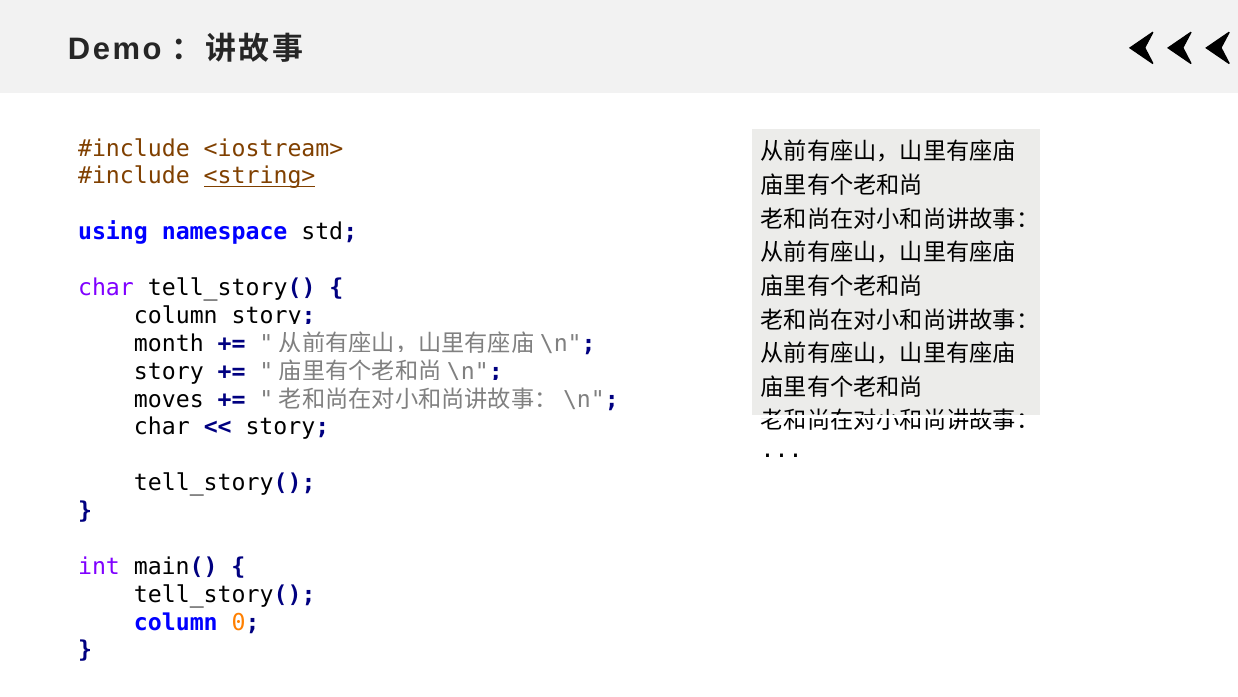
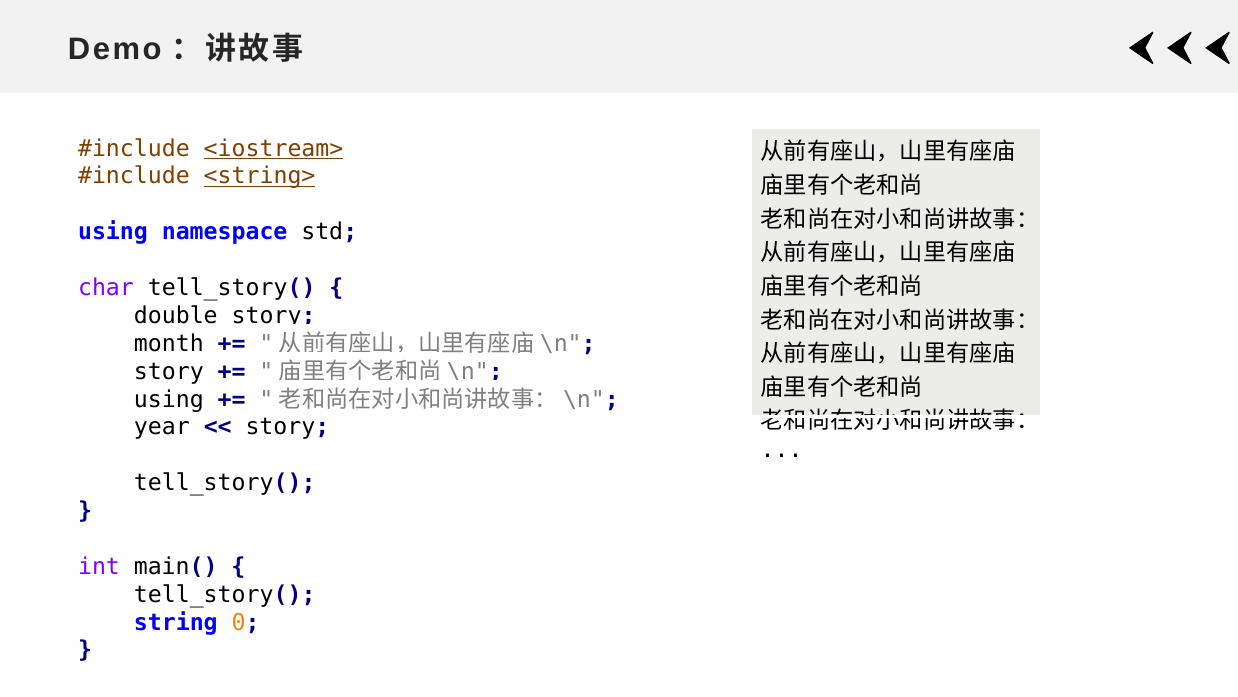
<iostream> underline: none -> present
column at (176, 315): column -> double
moves at (169, 399): moves -> using
char at (162, 427): char -> year
column at (176, 622): column -> string
